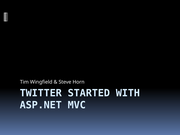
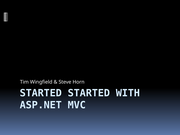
TWITTER at (41, 93): TWITTER -> STARTED
